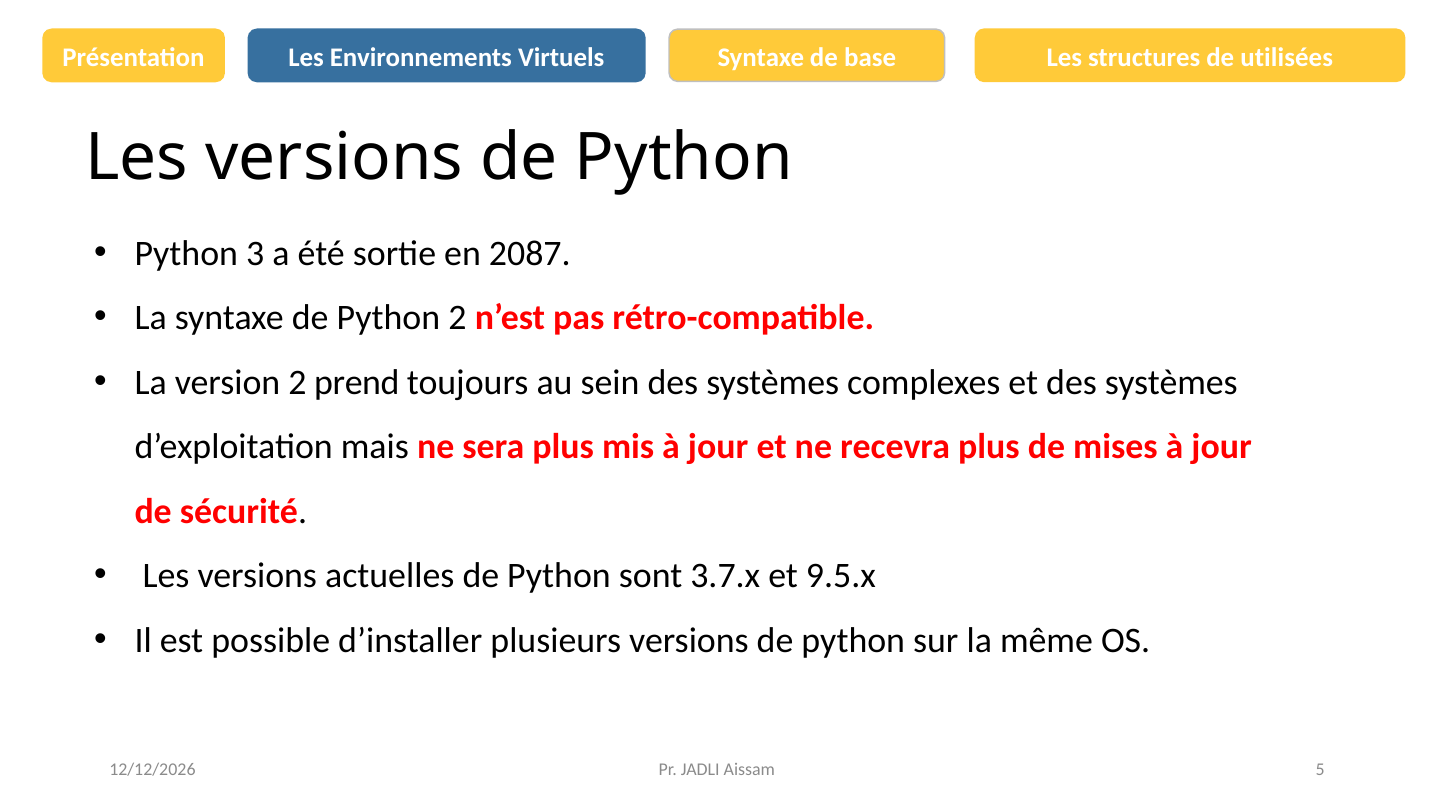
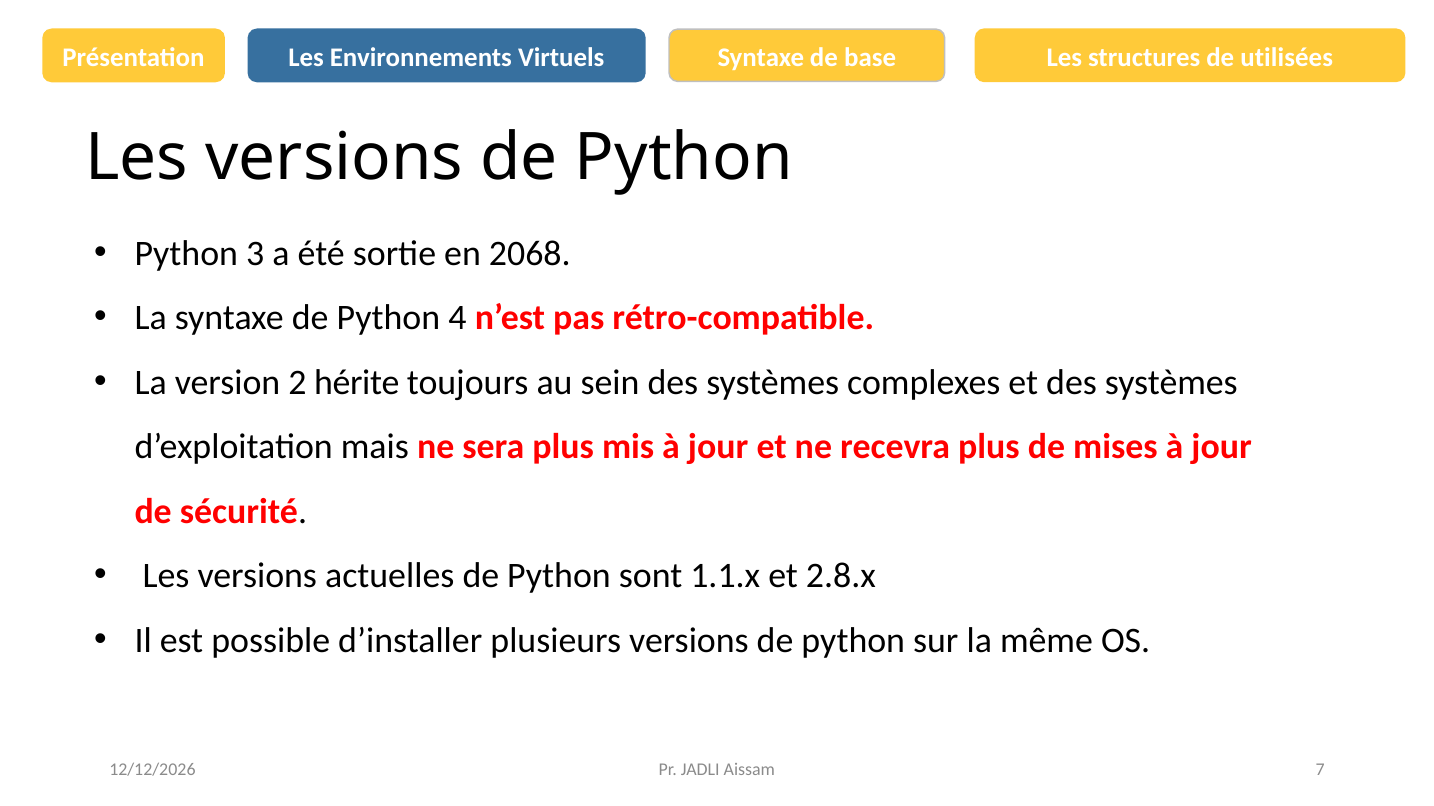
2087: 2087 -> 2068
Python 2: 2 -> 4
prend: prend -> hérite
3.7.x: 3.7.x -> 1.1.x
9.5.x: 9.5.x -> 2.8.x
5: 5 -> 7
